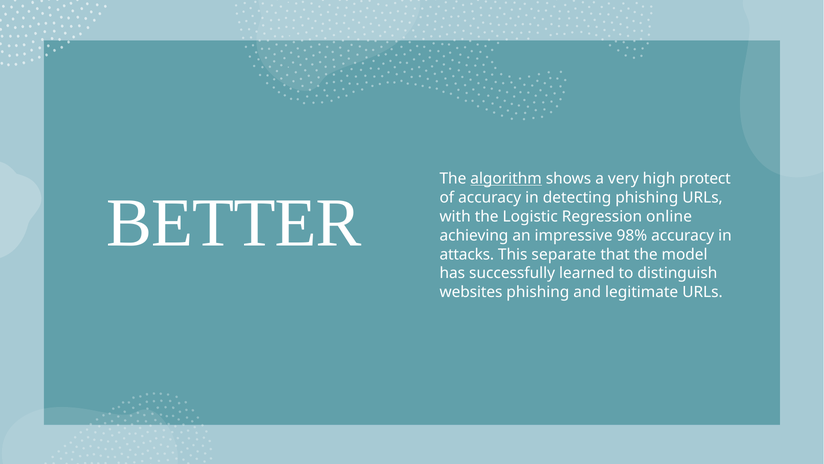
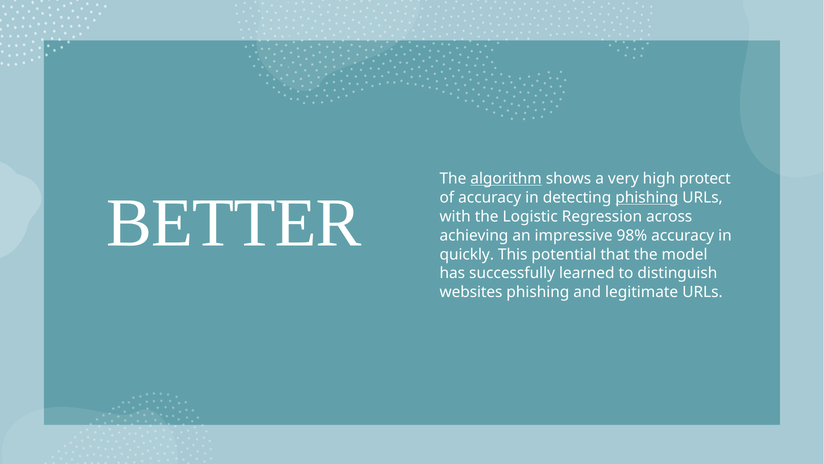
phishing at (647, 197) underline: none -> present
online: online -> across
attacks: attacks -> quickly
separate: separate -> potential
